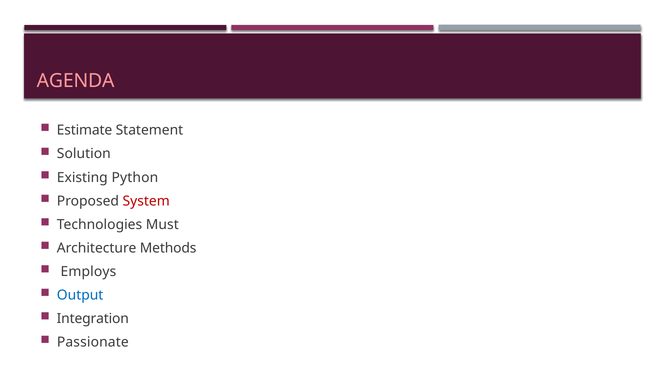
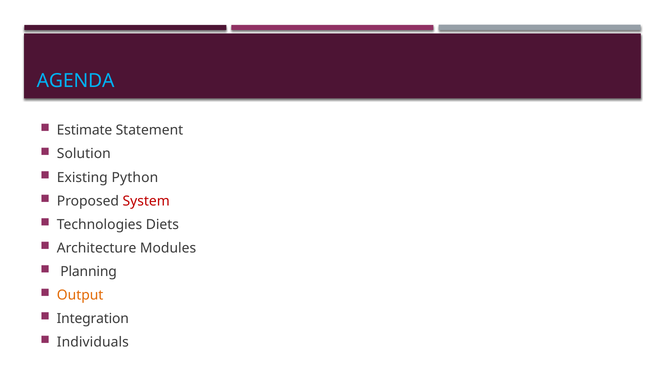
AGENDA colour: pink -> light blue
Must: Must -> Diets
Methods: Methods -> Modules
Employs: Employs -> Planning
Output colour: blue -> orange
Passionate: Passionate -> Individuals
